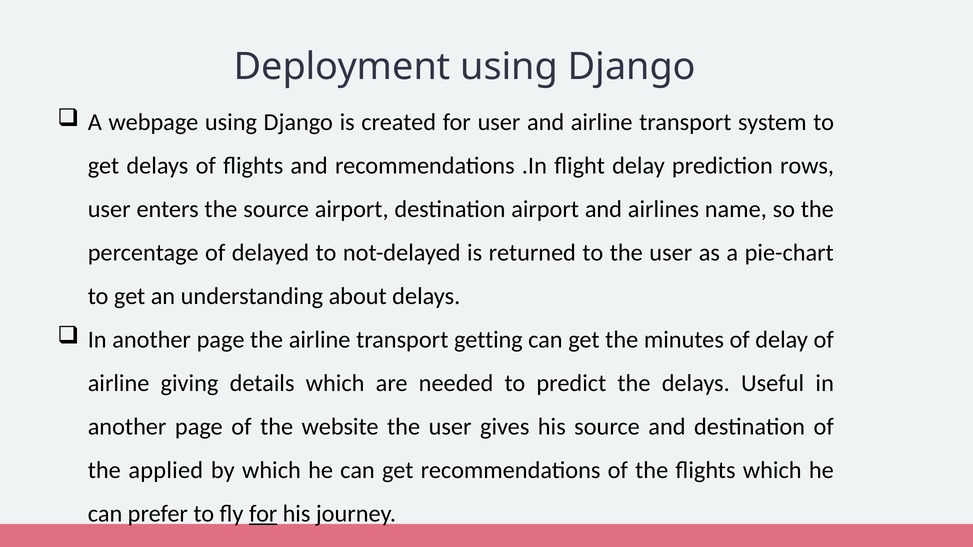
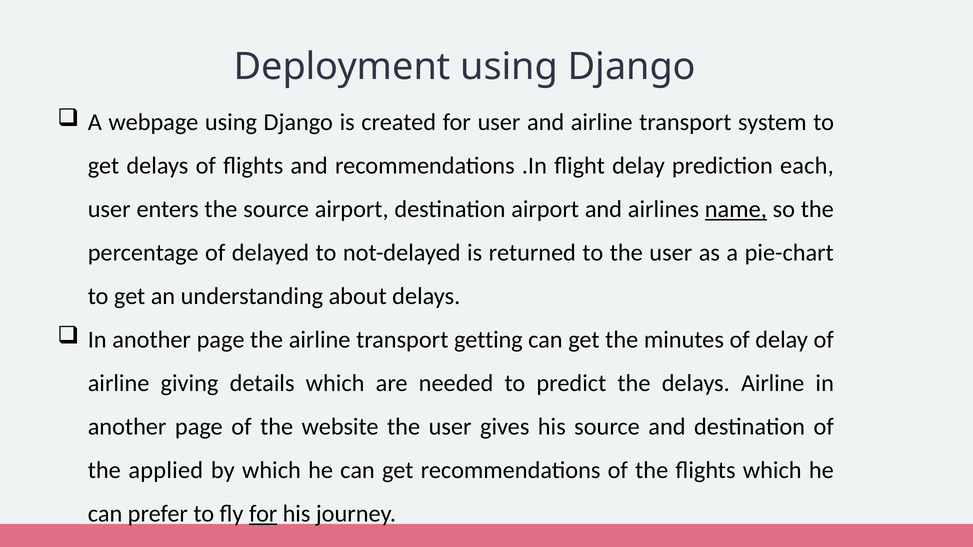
rows: rows -> each
name underline: none -> present
delays Useful: Useful -> Airline
